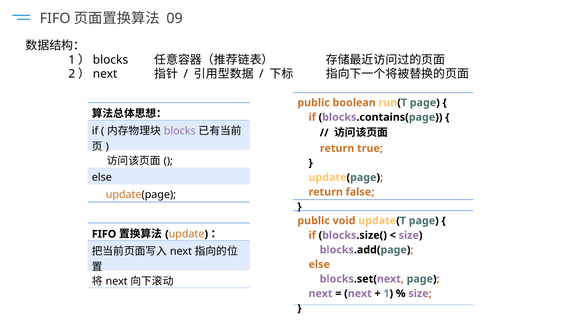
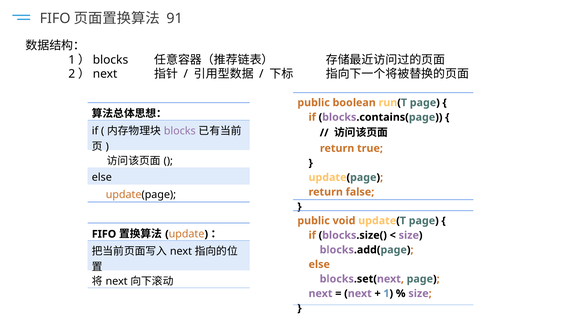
09: 09 -> 91
